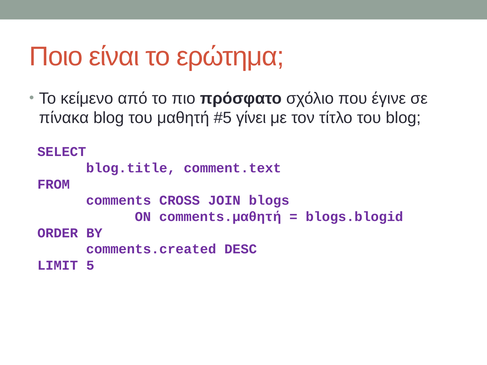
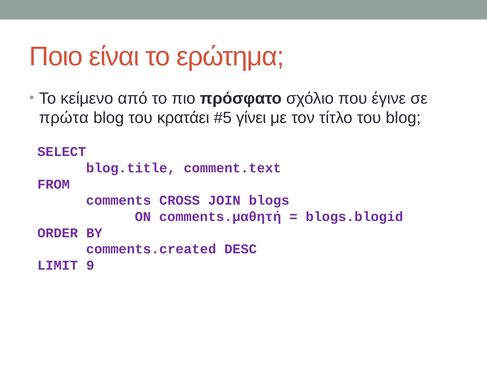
πίνακα: πίνακα -> πρώτα
μαθητή: μαθητή -> κρατάει
5: 5 -> 9
